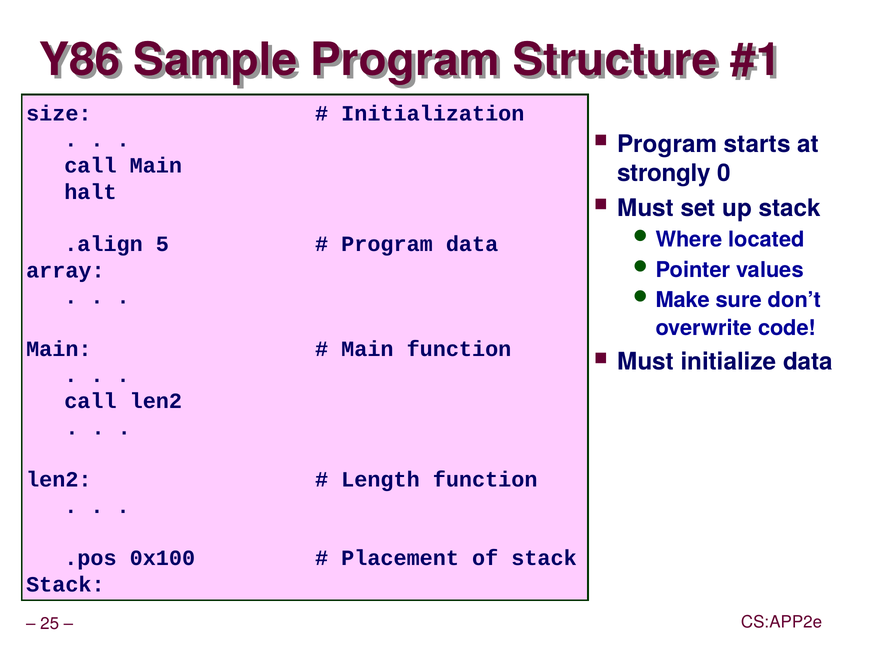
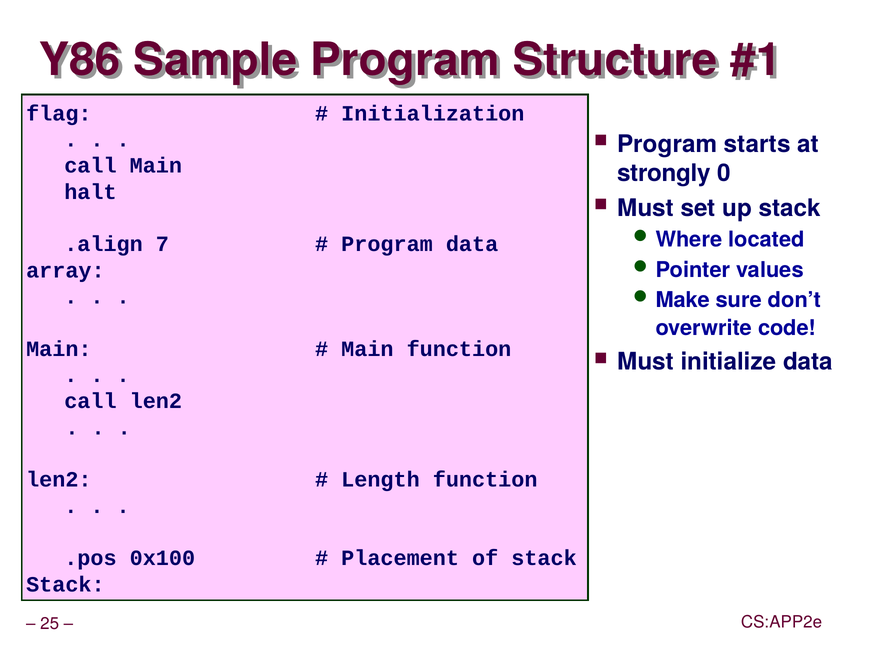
size: size -> flag
5: 5 -> 7
